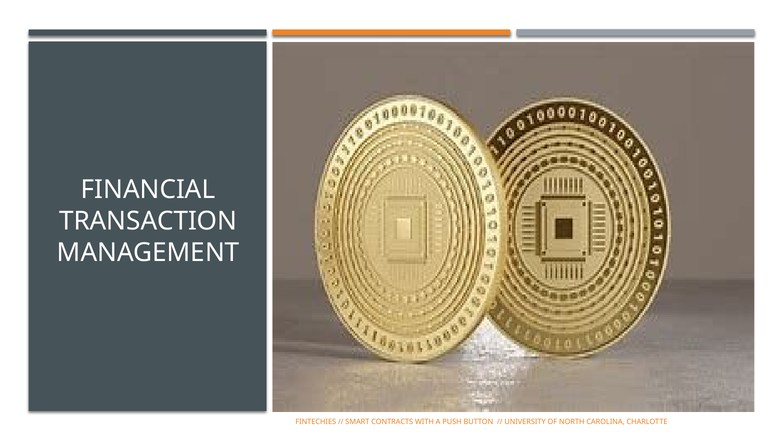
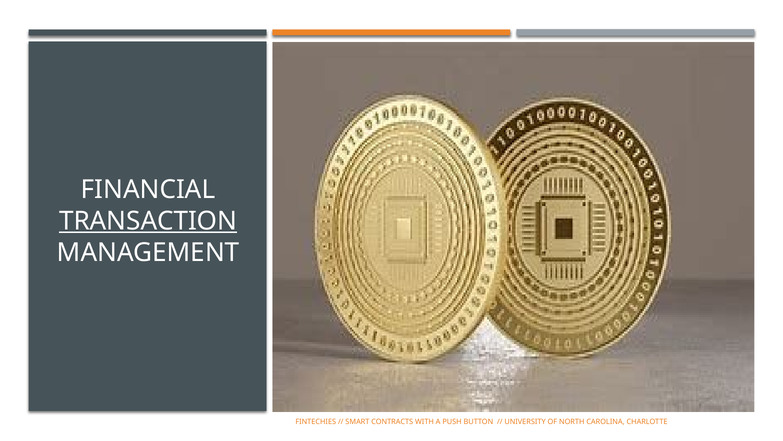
TRANSACTION underline: none -> present
